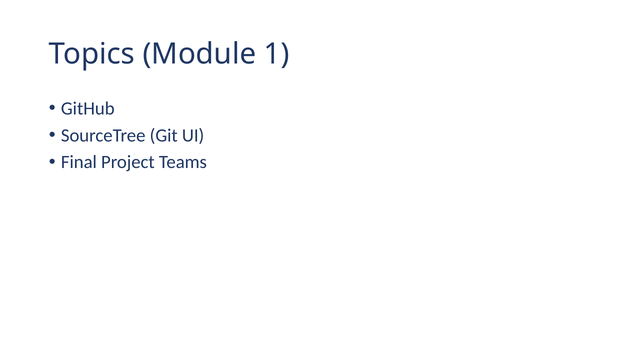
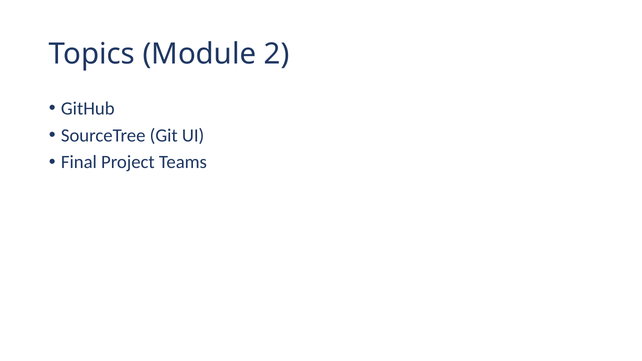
1: 1 -> 2
